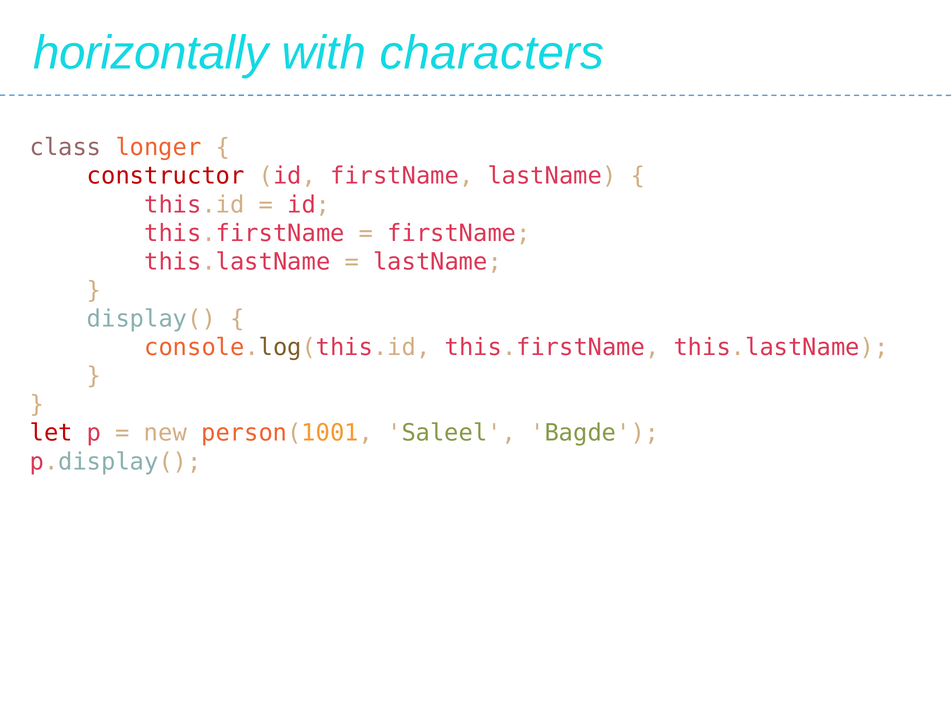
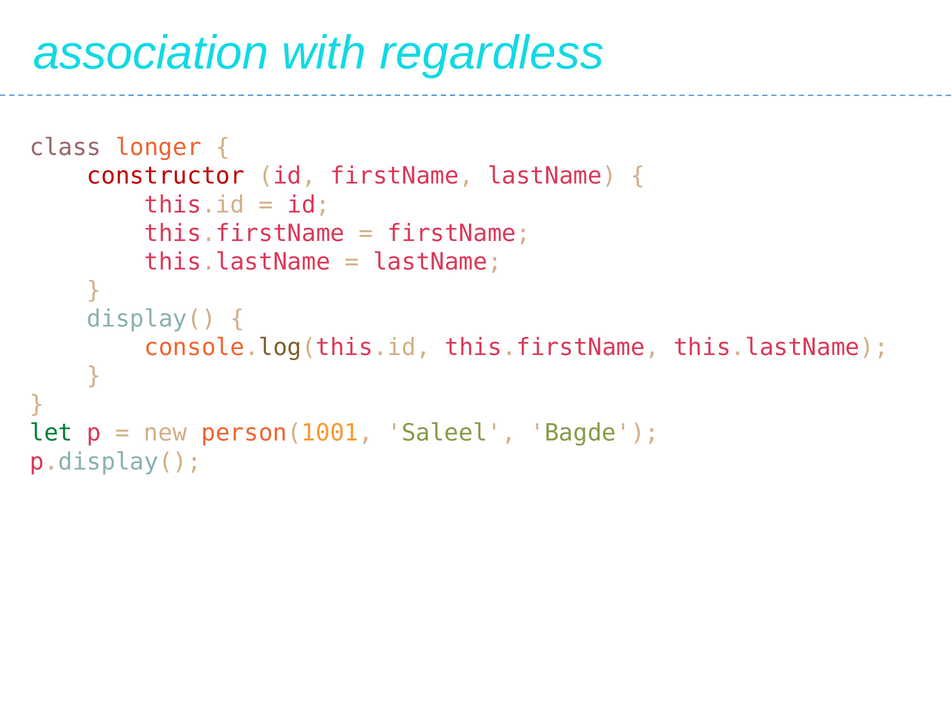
horizontally: horizontally -> association
characters: characters -> regardless
let colour: red -> green
